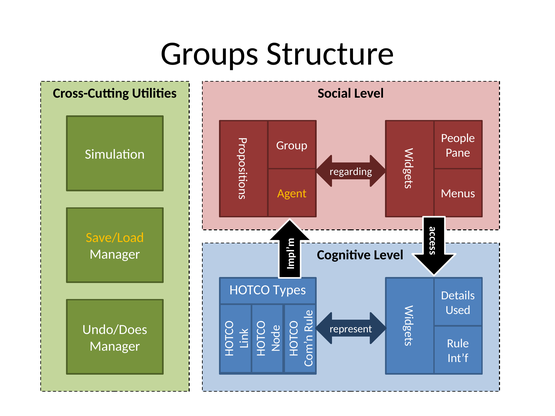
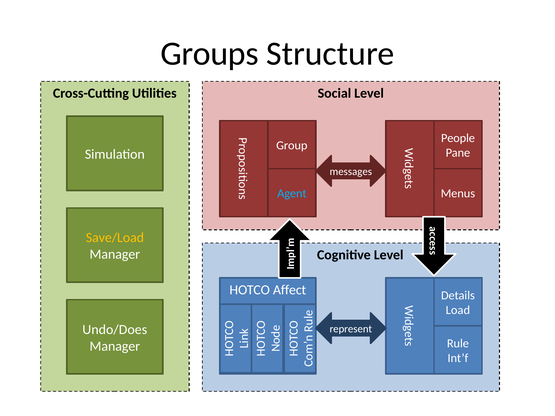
regarding: regarding -> messages
Agent colour: yellow -> light blue
Types: Types -> Affect
Used: Used -> Load
